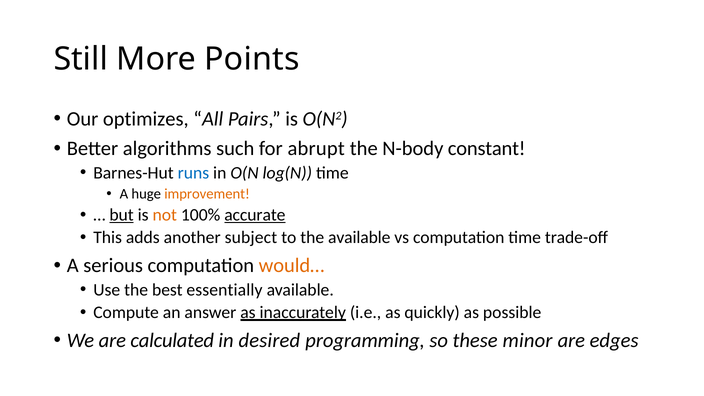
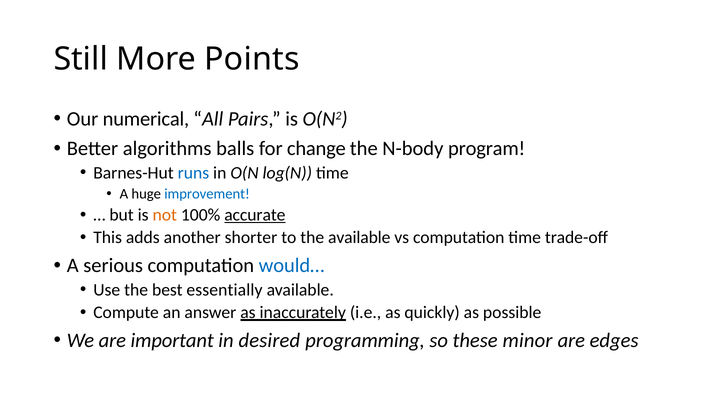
optimizes: optimizes -> numerical
such: such -> balls
abrupt: abrupt -> change
constant: constant -> program
improvement colour: orange -> blue
but underline: present -> none
subject: subject -> shorter
would… colour: orange -> blue
calculated: calculated -> important
